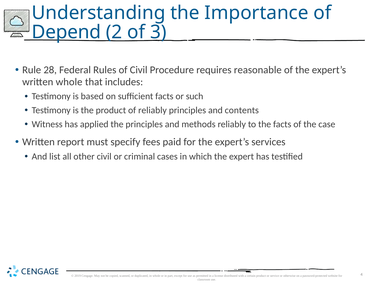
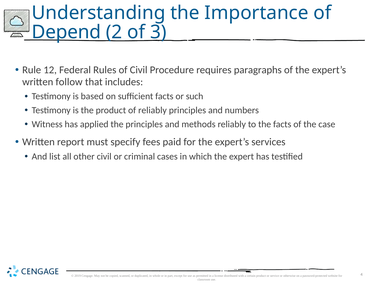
28: 28 -> 12
reasonable: reasonable -> paragraphs
written whole: whole -> follow
contents: contents -> numbers
